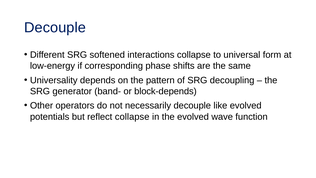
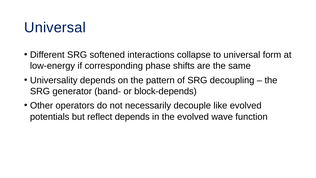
Decouple at (55, 28): Decouple -> Universal
reflect collapse: collapse -> depends
